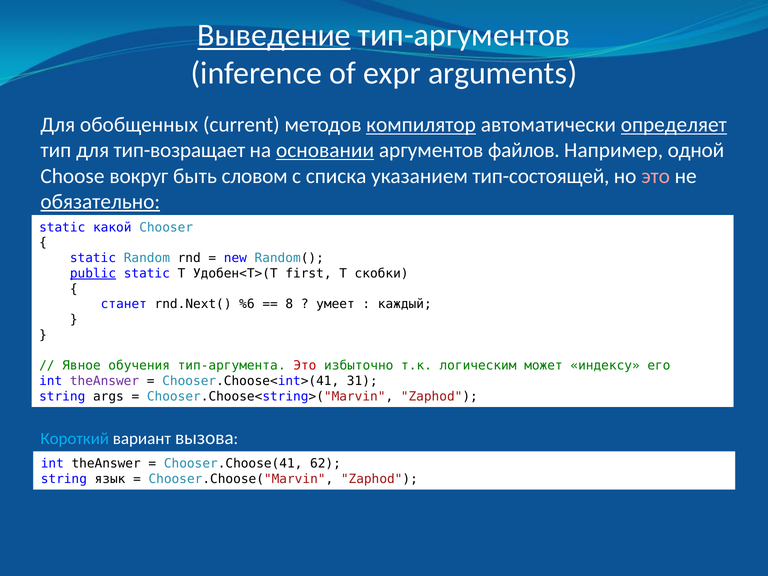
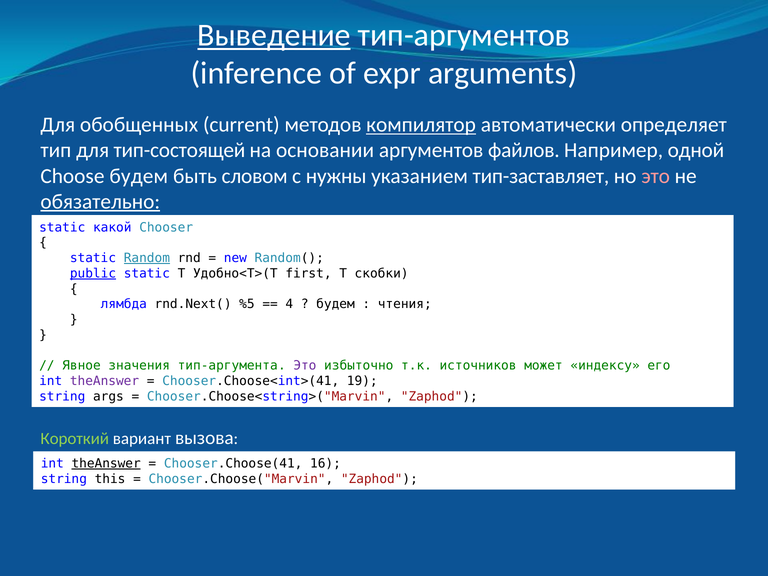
определяет underline: present -> none
тип-возращает: тип-возращает -> тип-состоящей
основании underline: present -> none
Choose вокруг: вокруг -> будем
списка: списка -> нужны
тип-состоящей: тип-состоящей -> тип-заставляет
Random underline: none -> present
Удобен<T>(T: Удобен<T>(T -> Удобно<T>(T
станет: станет -> лямбда
%6: %6 -> %5
8: 8 -> 4
умеет at (335, 304): умеет -> будем
каждый: каждый -> чтения
обучения: обучения -> значения
Это at (305, 366) colour: red -> purple
логическим: логическим -> источников
31: 31 -> 19
Короткий colour: light blue -> light green
theAnswer at (106, 464) underline: none -> present
62: 62 -> 16
язык: язык -> this
